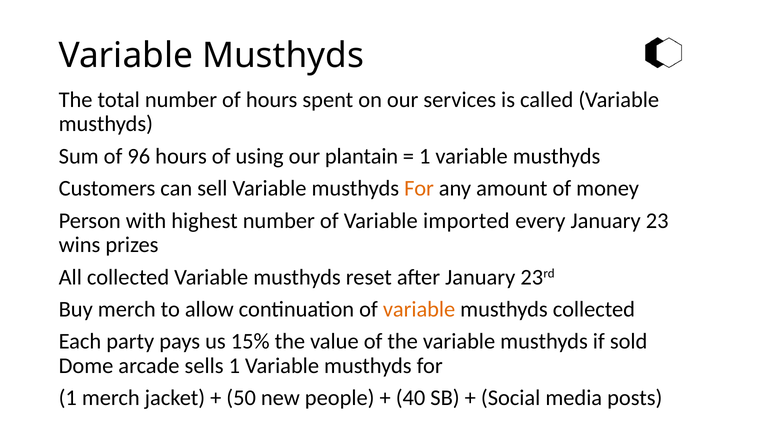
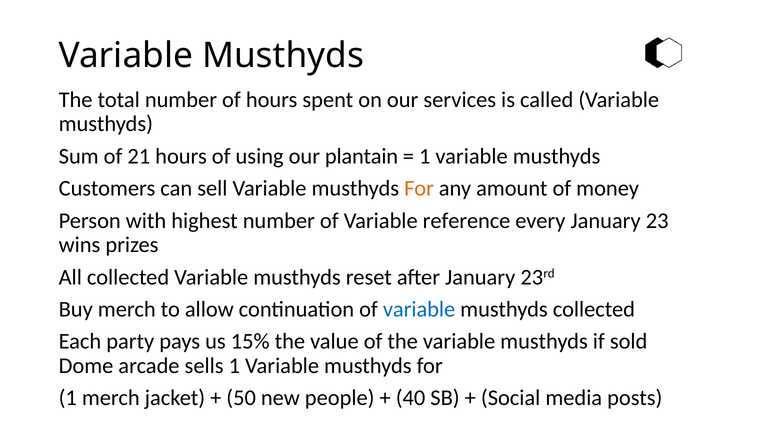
96: 96 -> 21
imported: imported -> reference
variable at (419, 309) colour: orange -> blue
